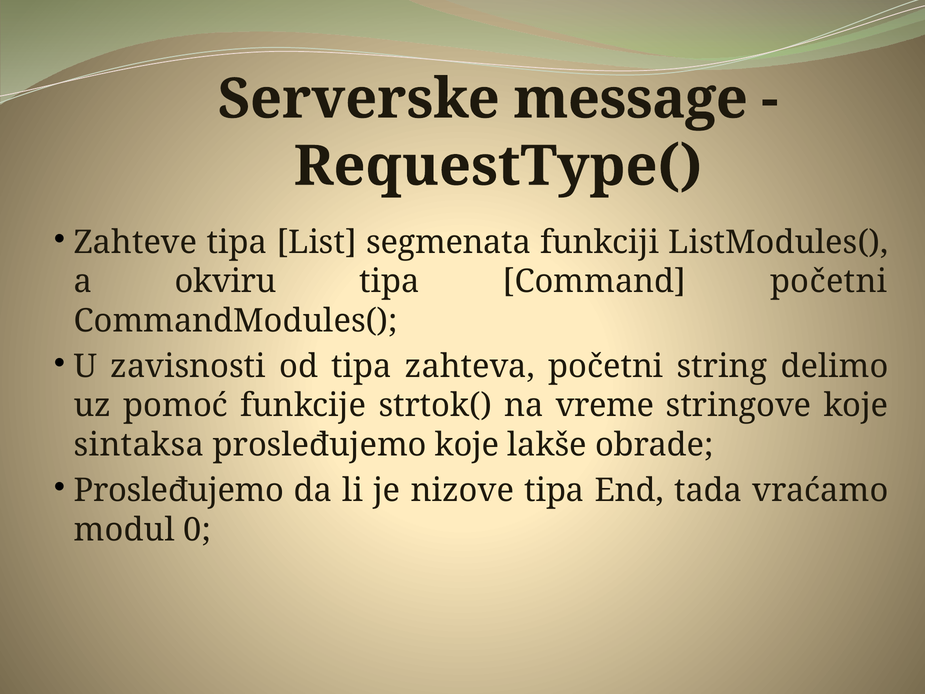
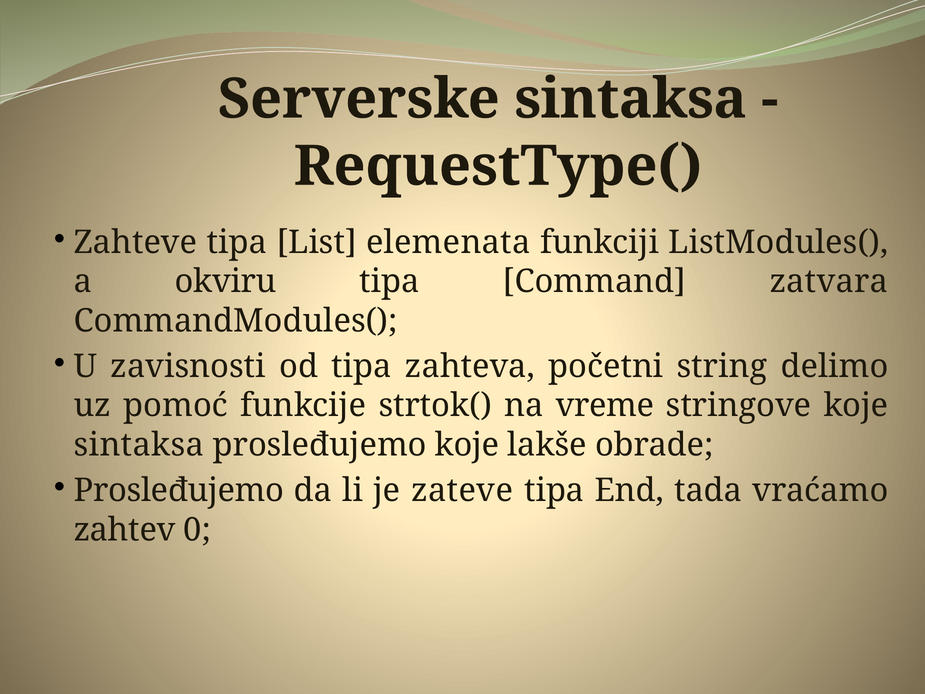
Serverske message: message -> sintaksa
segmenata: segmenata -> elemenata
Command početni: početni -> zatvara
nizove: nizove -> zateve
modul: modul -> zahtev
